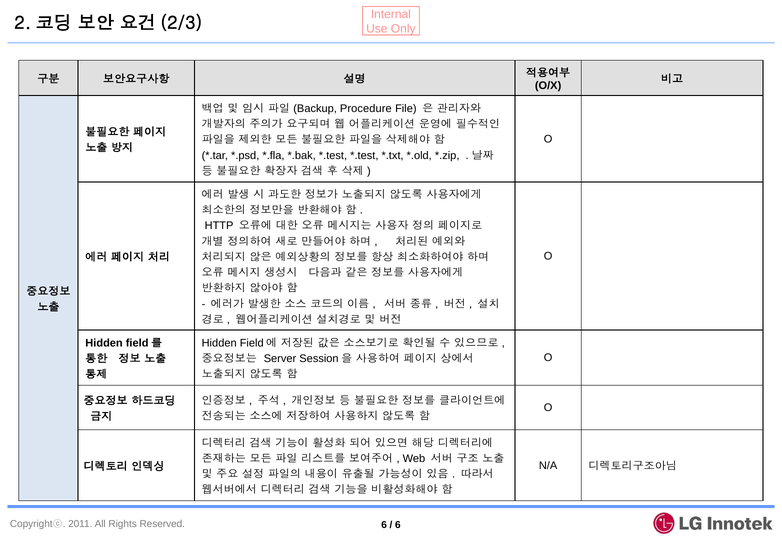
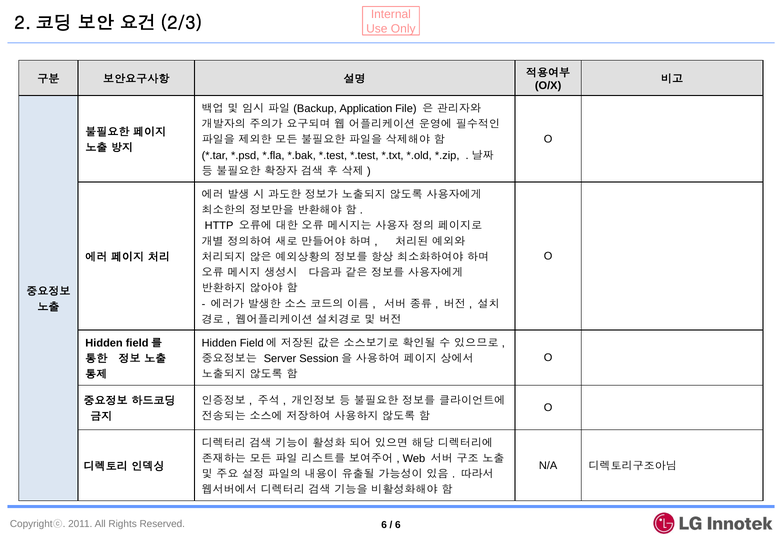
Procedure: Procedure -> Application
